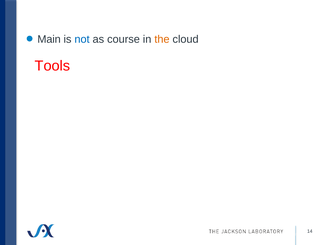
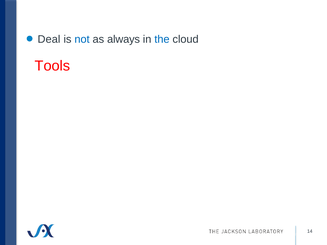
Main: Main -> Deal
course: course -> always
the colour: orange -> blue
